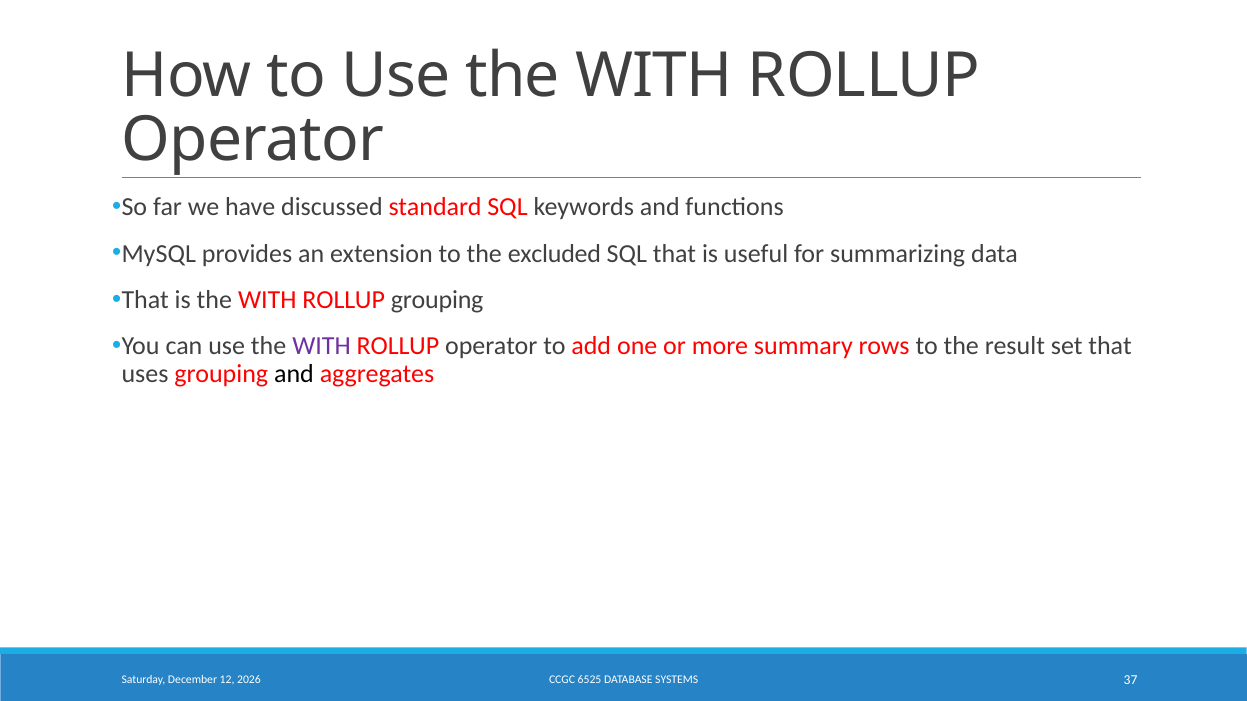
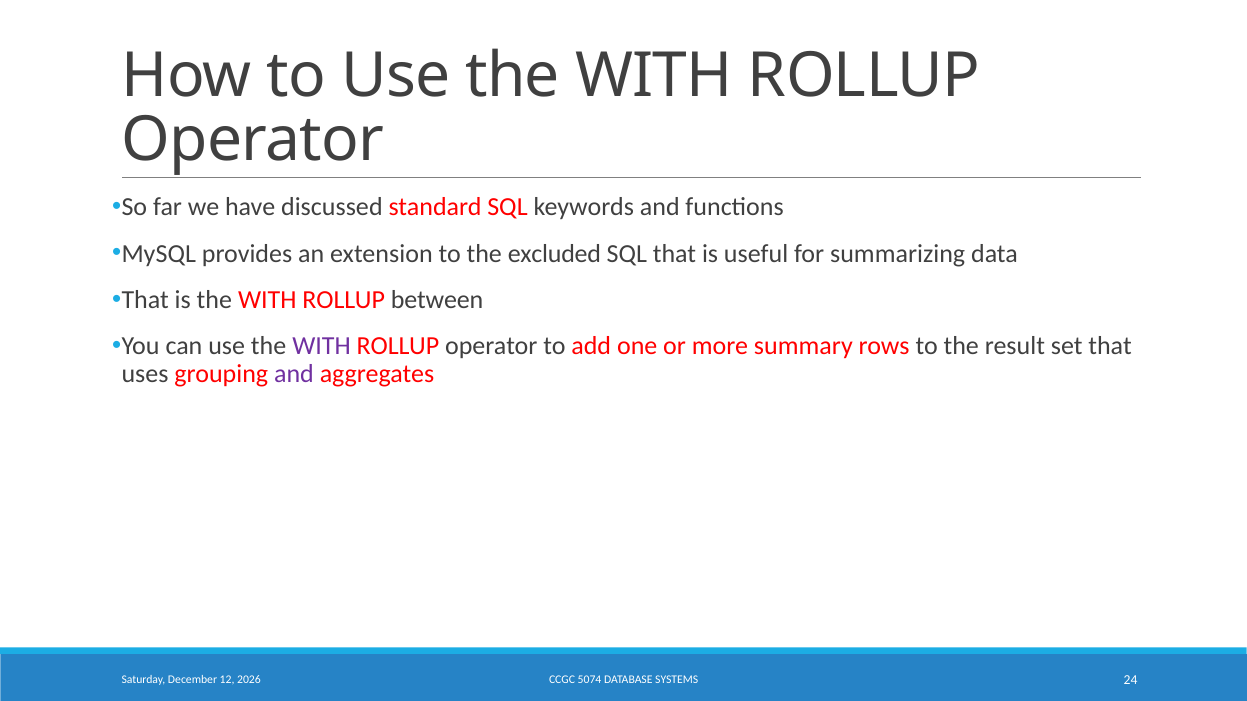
ROLLUP grouping: grouping -> between
and at (294, 374) colour: black -> purple
6525: 6525 -> 5074
37: 37 -> 24
